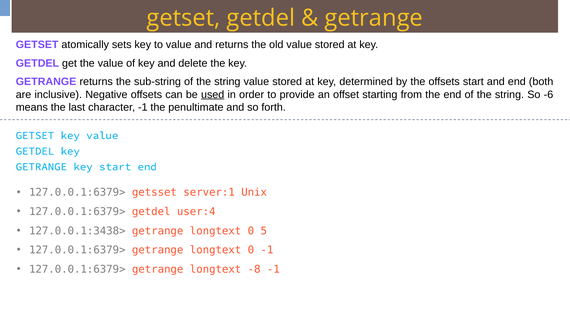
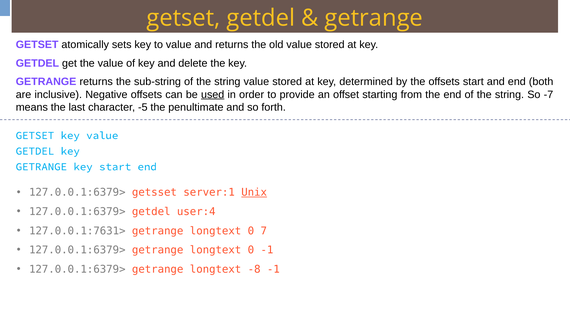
-6: -6 -> -7
character -1: -1 -> -5
Unix underline: none -> present
127.0.0.1:3438>: 127.0.0.1:3438> -> 127.0.0.1:7631>
5: 5 -> 7
